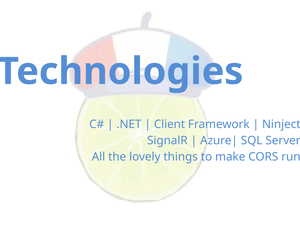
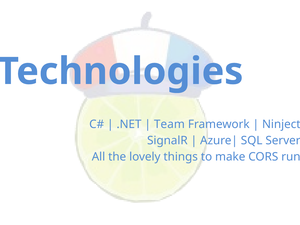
Client: Client -> Team
